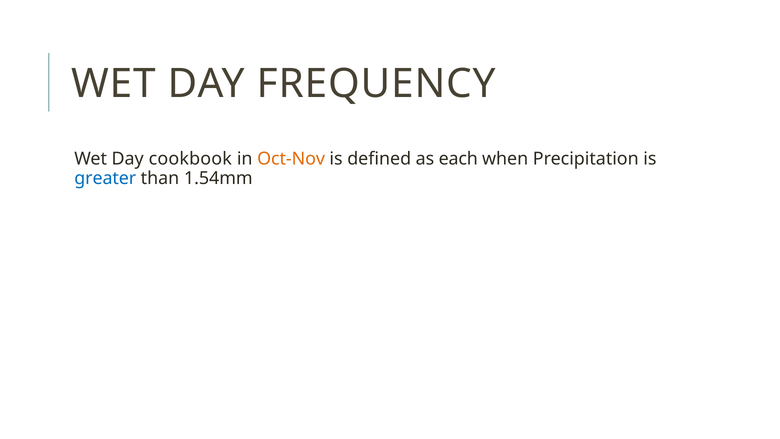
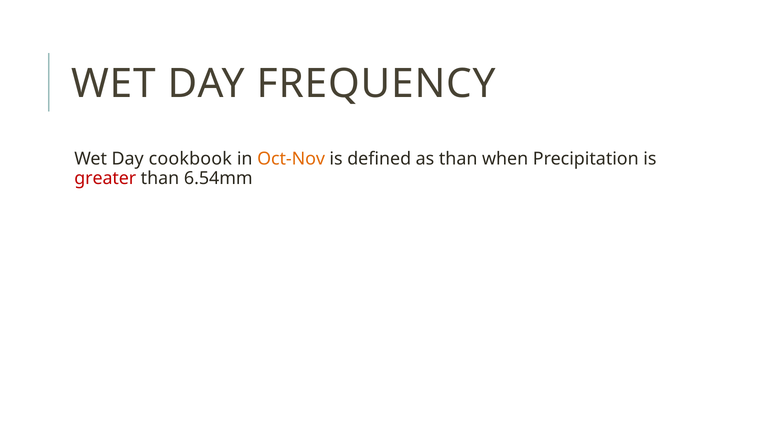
as each: each -> than
greater colour: blue -> red
1.54mm: 1.54mm -> 6.54mm
